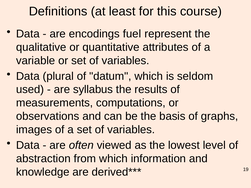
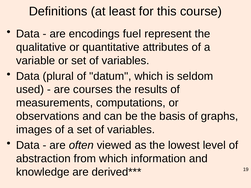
syllabus: syllabus -> courses
